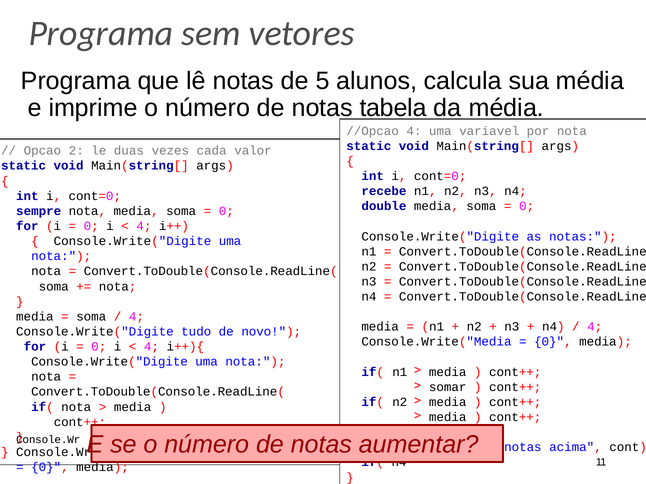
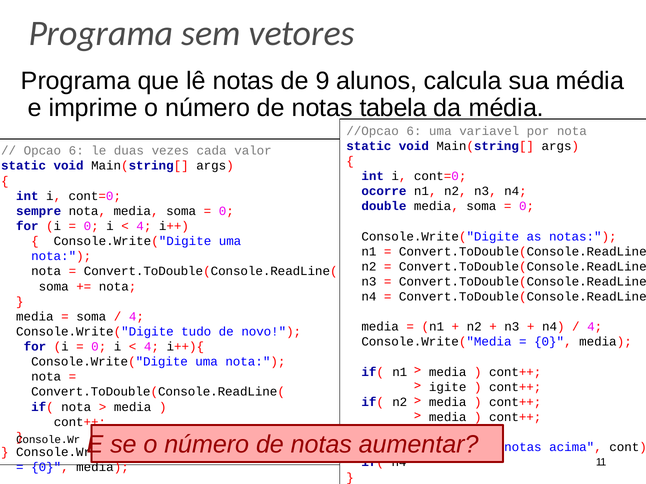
5: 5 -> 9
//Opcao 4: 4 -> 6
Opcao 2: 2 -> 6
recebe: recebe -> ocorre
somar: somar -> igite
